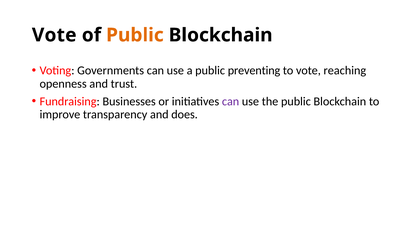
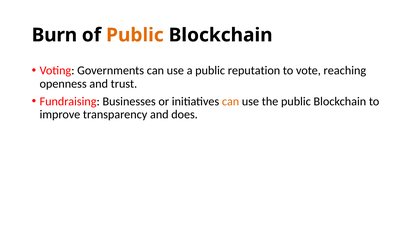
Vote at (54, 35): Vote -> Burn
preventing: preventing -> reputation
can at (231, 101) colour: purple -> orange
